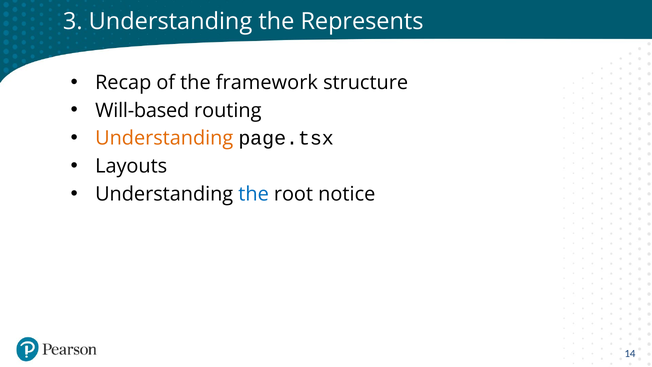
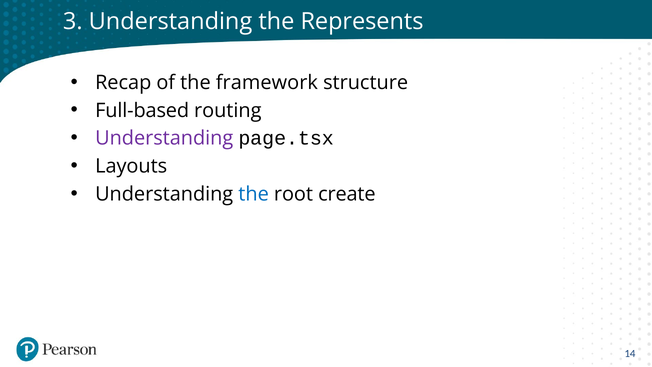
Will-based: Will-based -> Full-based
Understanding at (164, 138) colour: orange -> purple
notice: notice -> create
